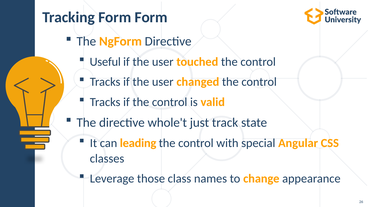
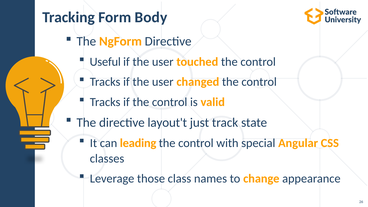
Form Form: Form -> Body
whole't: whole't -> layout't
